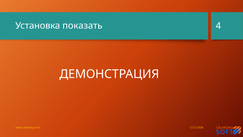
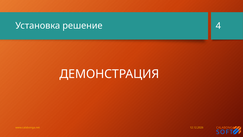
показать: показать -> решение
